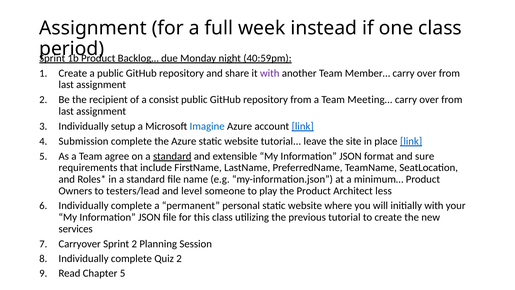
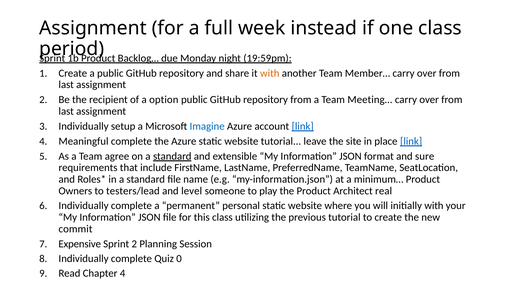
40:59pm: 40:59pm -> 19:59pm
with at (270, 73) colour: purple -> orange
consist: consist -> option
Submission: Submission -> Meaningful
less: less -> real
services: services -> commit
Carryover: Carryover -> Expensive
Quiz 2: 2 -> 0
Chapter 5: 5 -> 4
